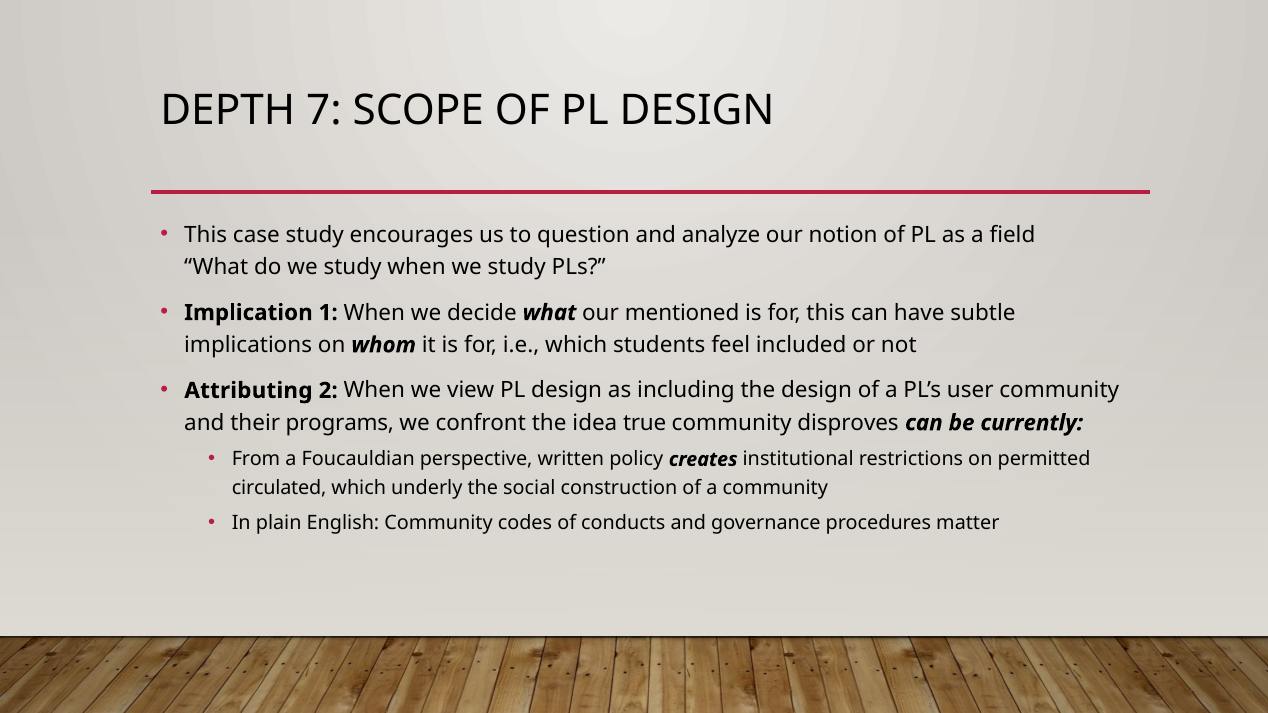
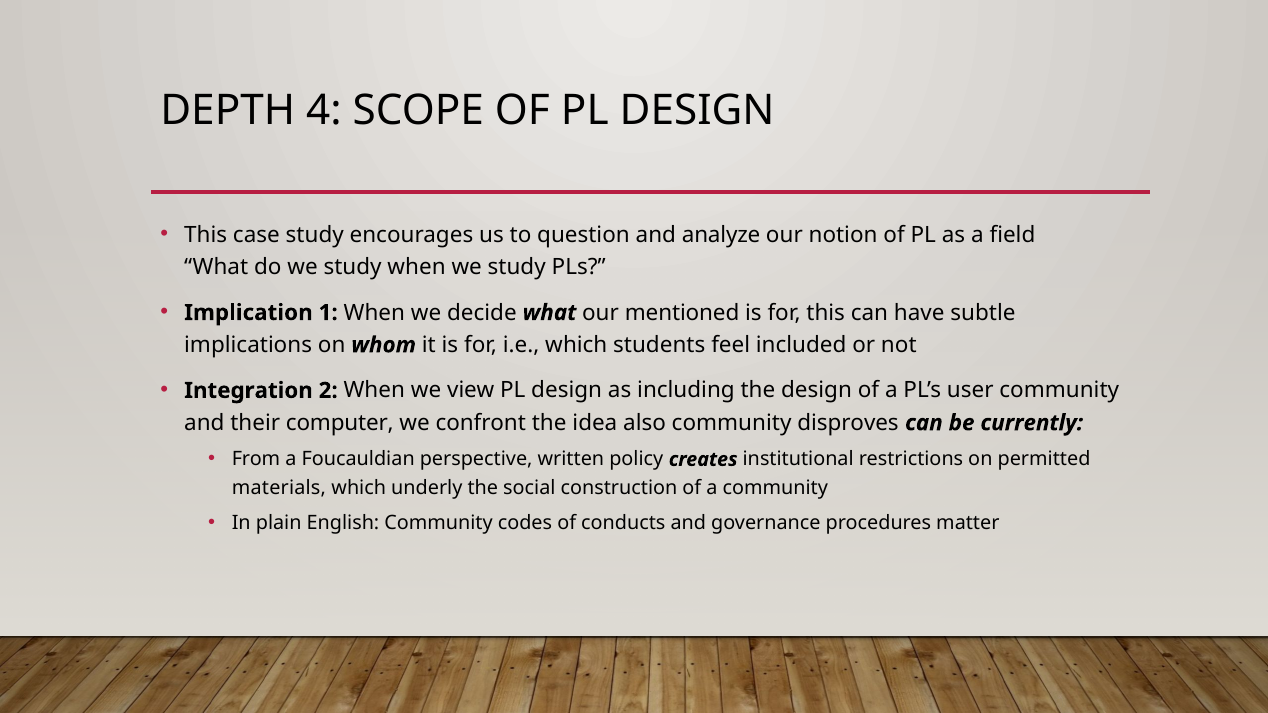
7: 7 -> 4
Attributing: Attributing -> Integration
programs: programs -> computer
true: true -> also
circulated: circulated -> materials
